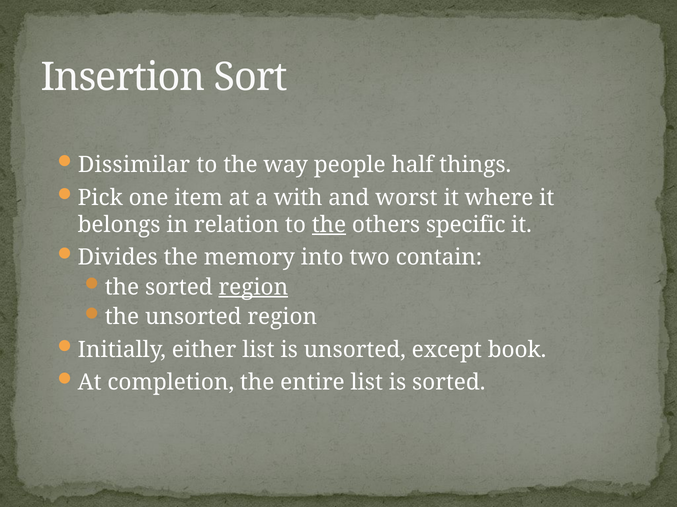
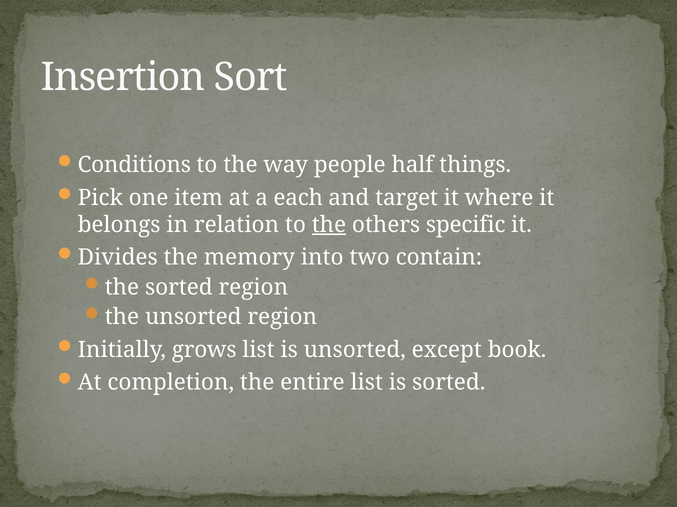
Dissimilar: Dissimilar -> Conditions
with: with -> each
worst: worst -> target
region at (253, 288) underline: present -> none
either: either -> grows
